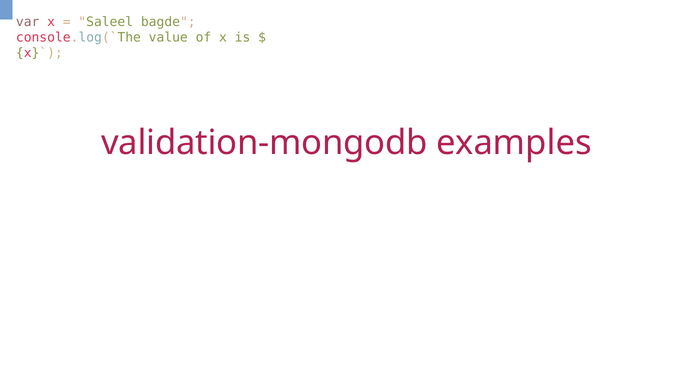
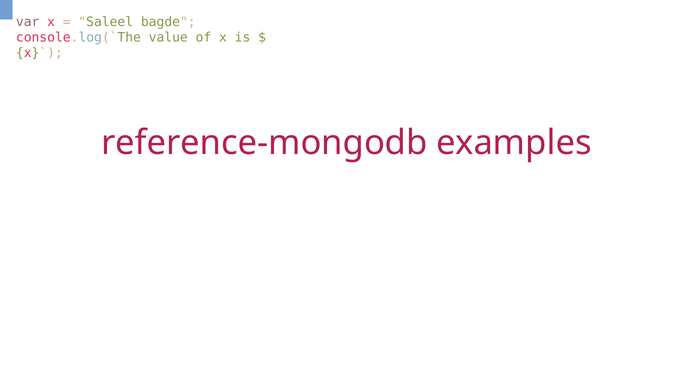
validation-mongodb: validation-mongodb -> reference-mongodb
